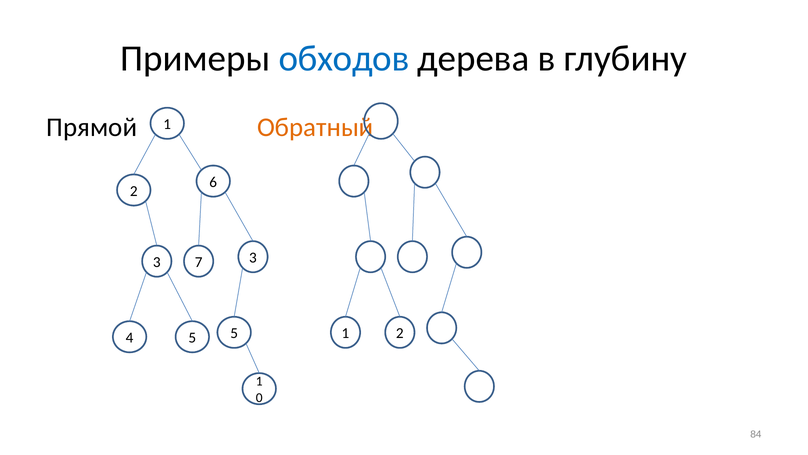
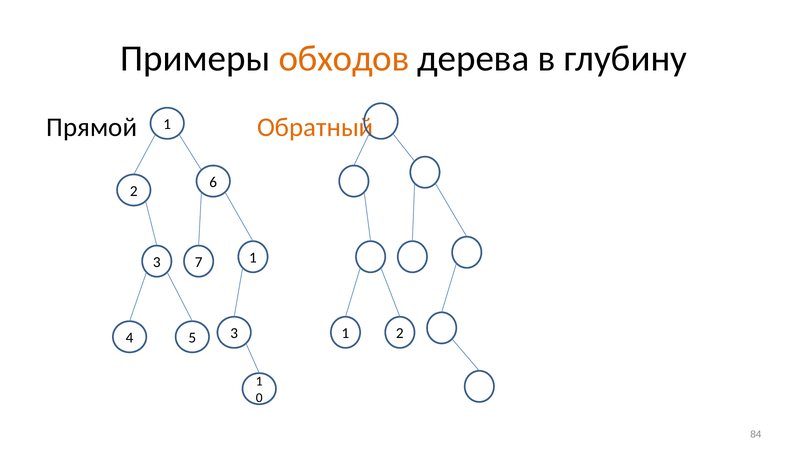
обходов colour: blue -> orange
7 3: 3 -> 1
5 at (234, 333): 5 -> 3
